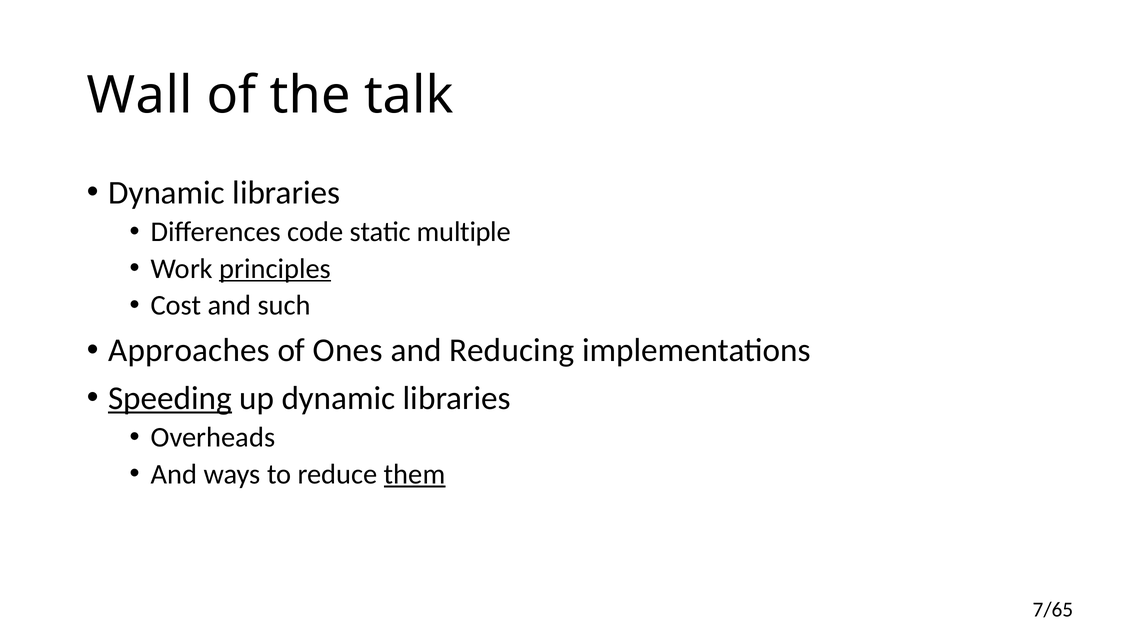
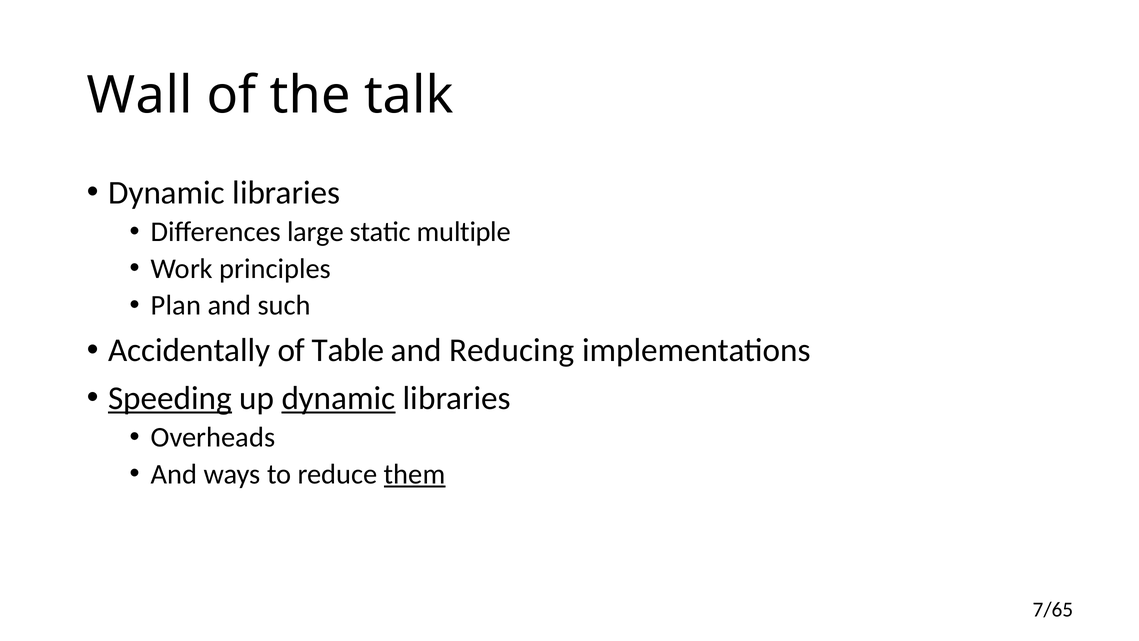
code: code -> large
principles underline: present -> none
Cost: Cost -> Plan
Approaches: Approaches -> Accidentally
Ones: Ones -> Table
dynamic at (338, 398) underline: none -> present
